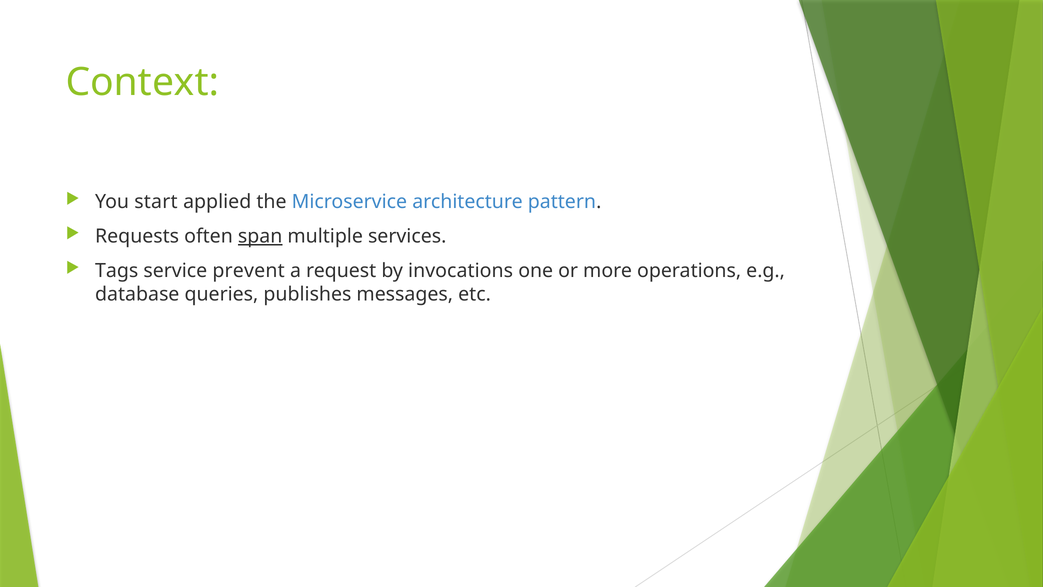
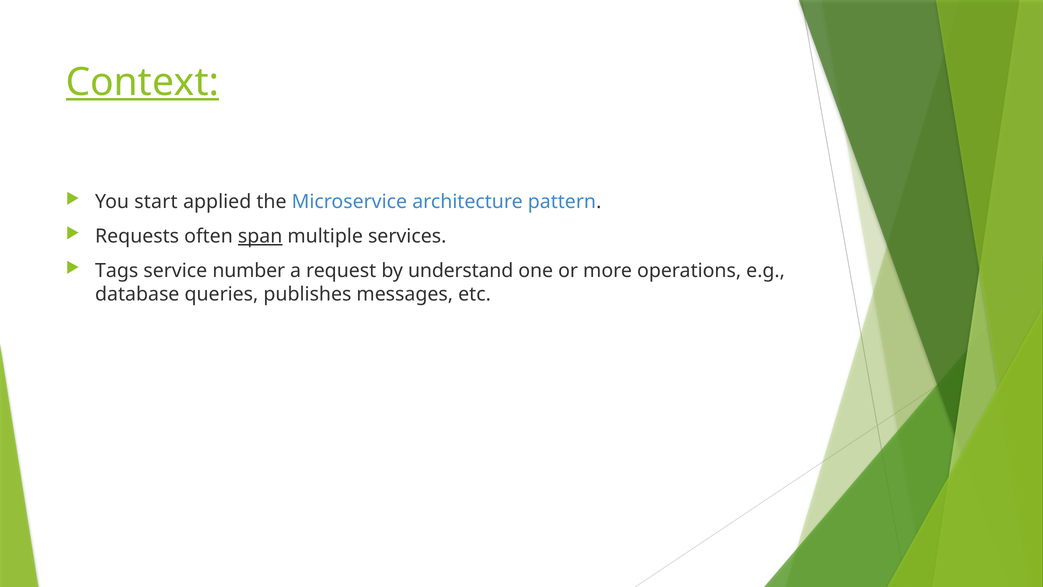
Context underline: none -> present
prevent: prevent -> number
invocations: invocations -> understand
